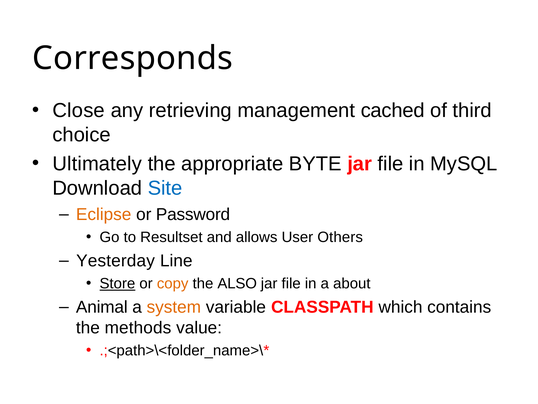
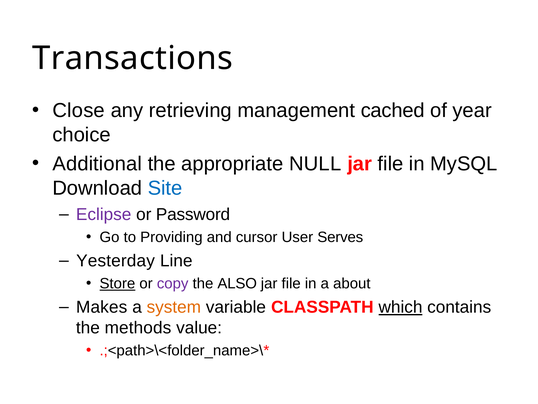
Corresponds: Corresponds -> Transactions
third: third -> year
Ultimately: Ultimately -> Additional
BYTE: BYTE -> NULL
Eclipse colour: orange -> purple
Resultset: Resultset -> Providing
allows: allows -> cursor
Others: Others -> Serves
copy colour: orange -> purple
Animal: Animal -> Makes
which underline: none -> present
